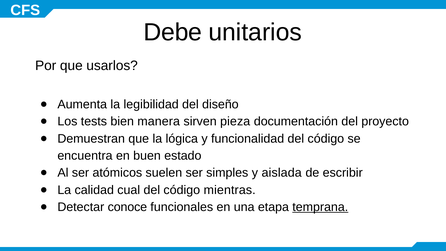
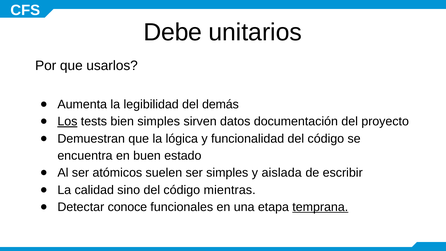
diseño: diseño -> demás
Los underline: none -> present
bien manera: manera -> simples
pieza: pieza -> datos
cual: cual -> sino
